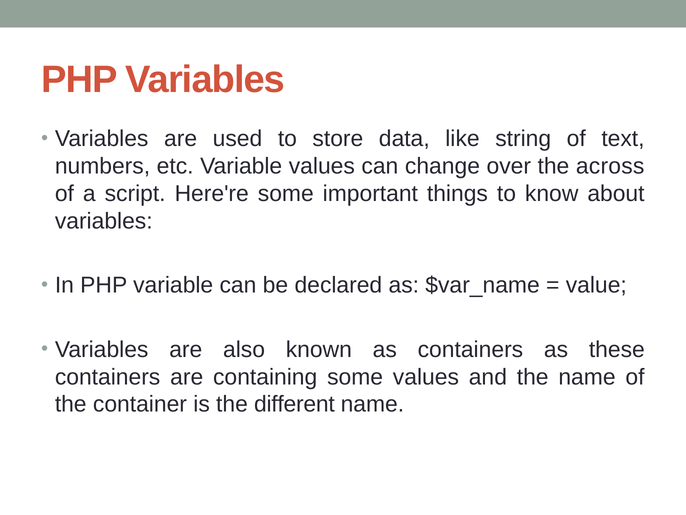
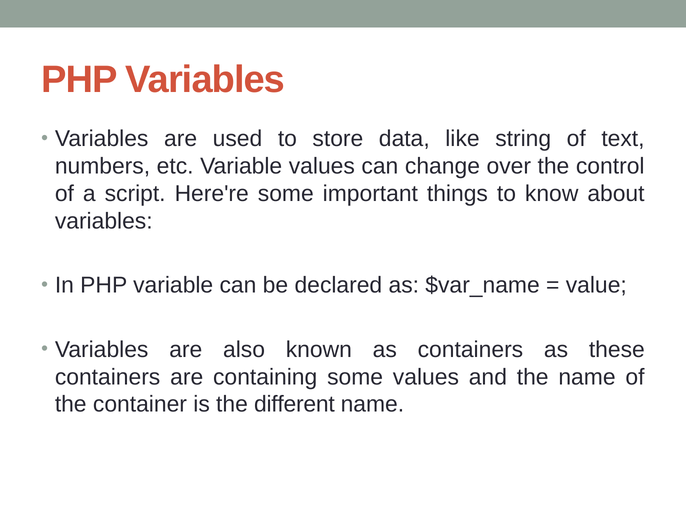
across: across -> control
